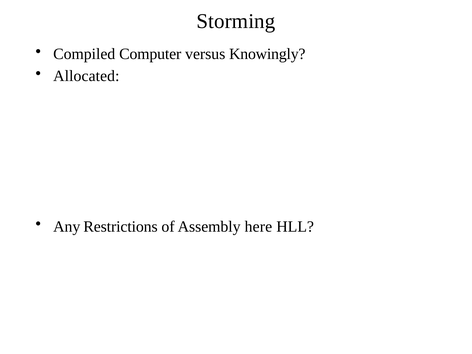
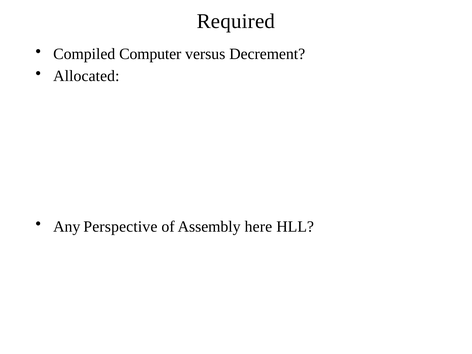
Storming: Storming -> Required
Knowingly: Knowingly -> Decrement
Restrictions: Restrictions -> Perspective
